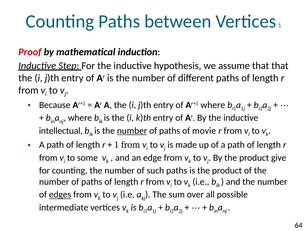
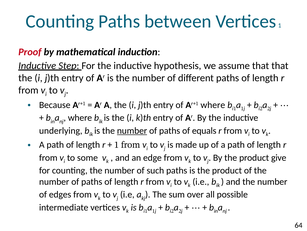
intellectual: intellectual -> underlying
movie: movie -> equals
edges underline: present -> none
